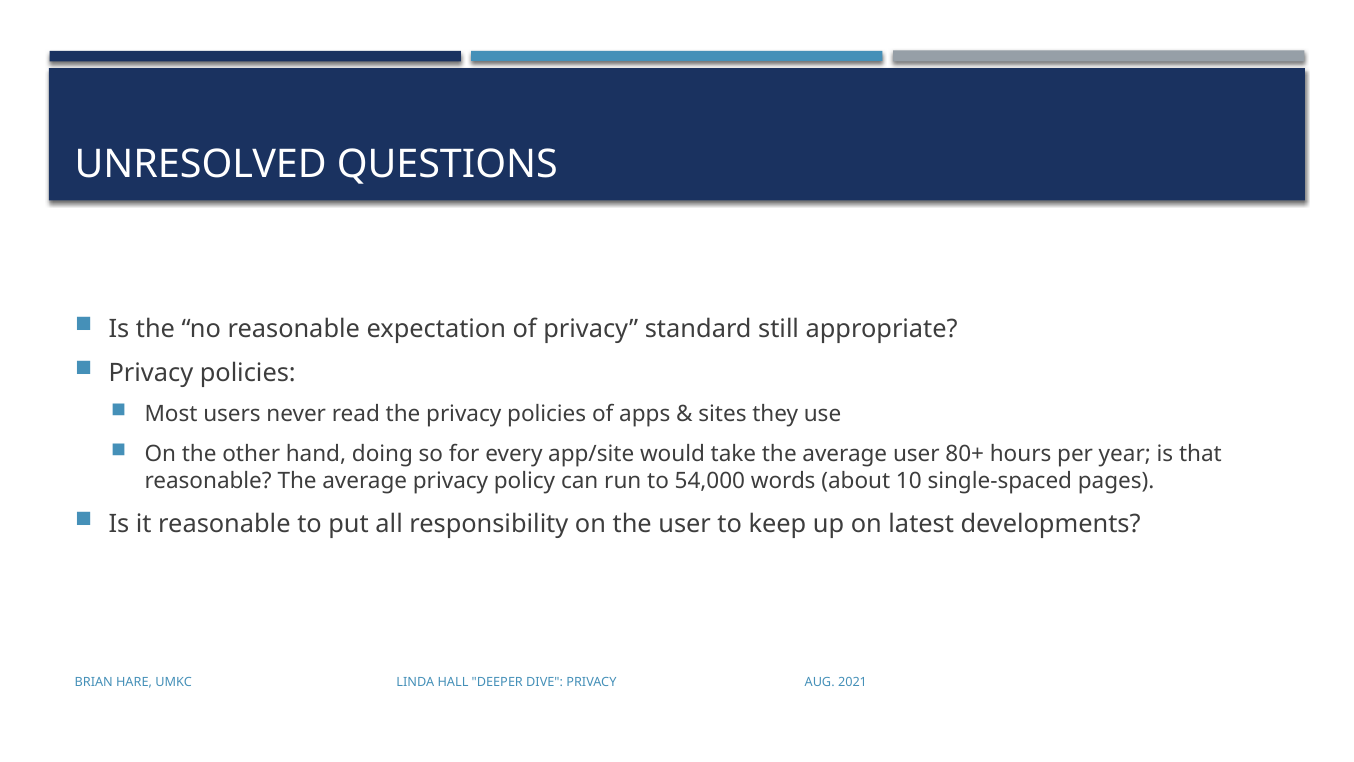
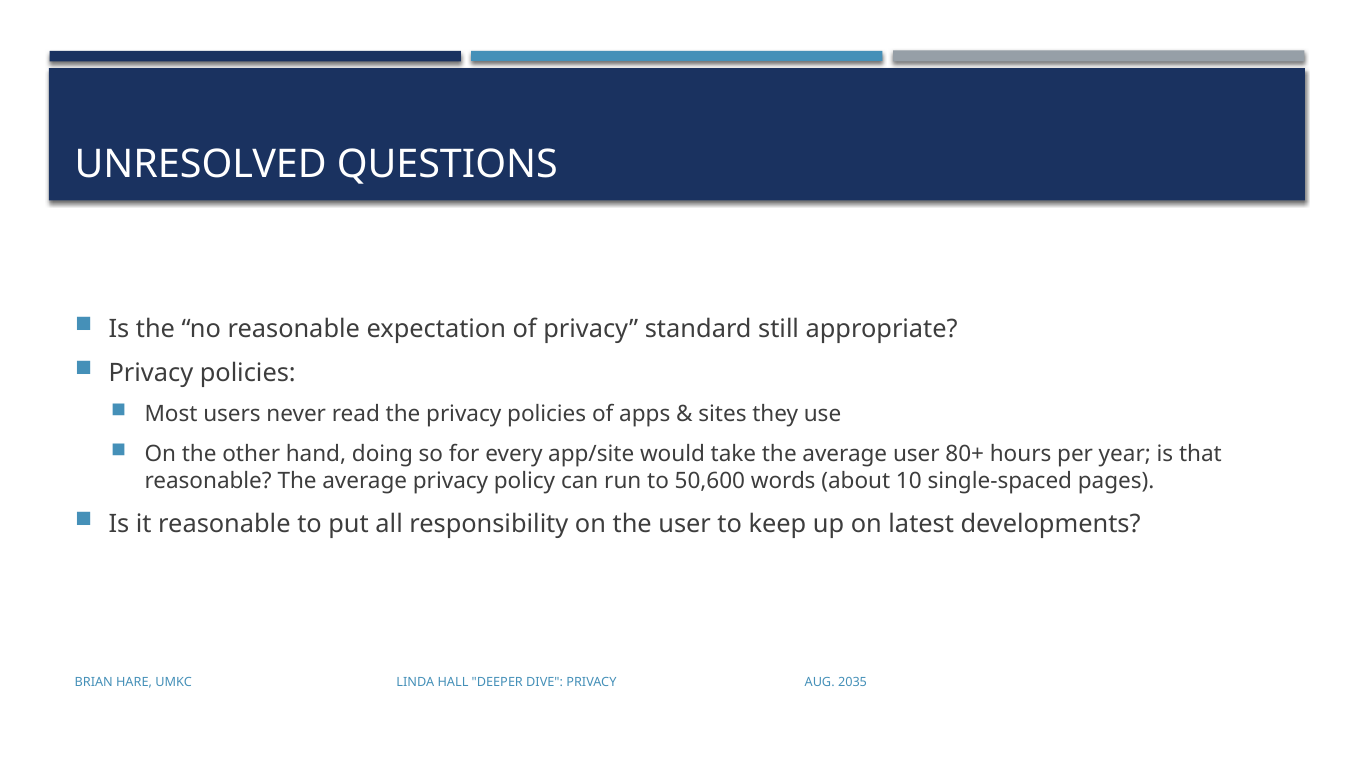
54,000: 54,000 -> 50,600
2021: 2021 -> 2035
